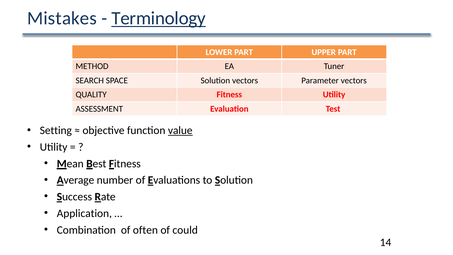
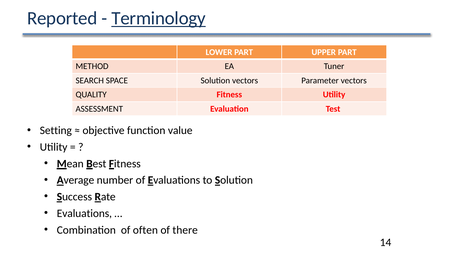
Mistakes: Mistakes -> Reported
value underline: present -> none
Application at (84, 213): Application -> Evaluations
could: could -> there
